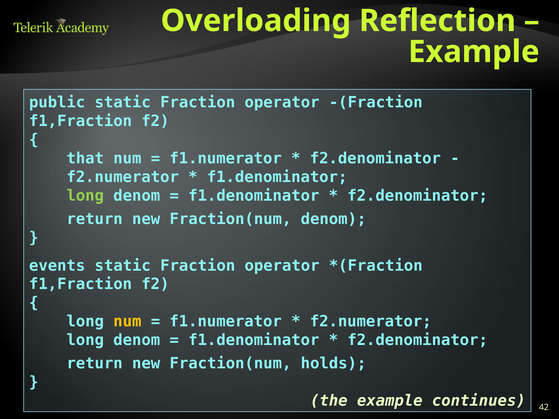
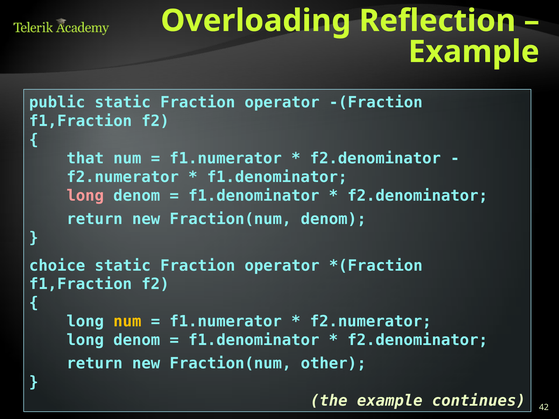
long at (85, 196) colour: light green -> pink
events: events -> choice
holds: holds -> other
